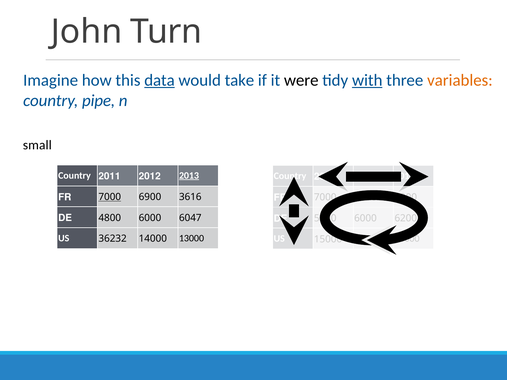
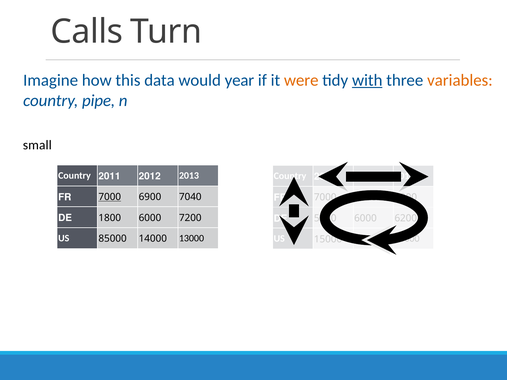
John: John -> Calls
data underline: present -> none
take: take -> year
were colour: black -> orange
2013 at (189, 176) underline: present -> none
3616: 3616 -> 7040
4800: 4800 -> 1800
6047: 6047 -> 7200
36232: 36232 -> 85000
